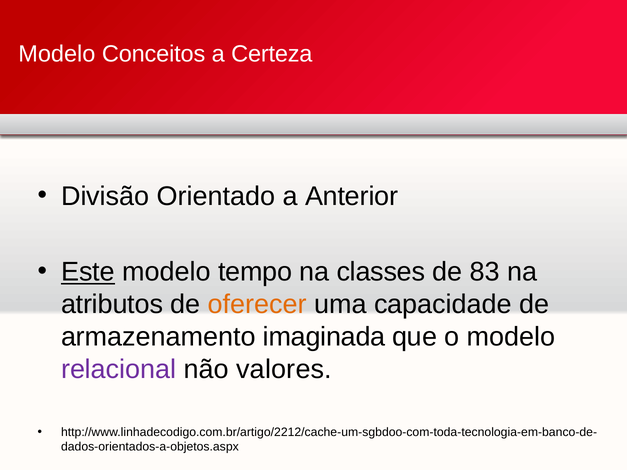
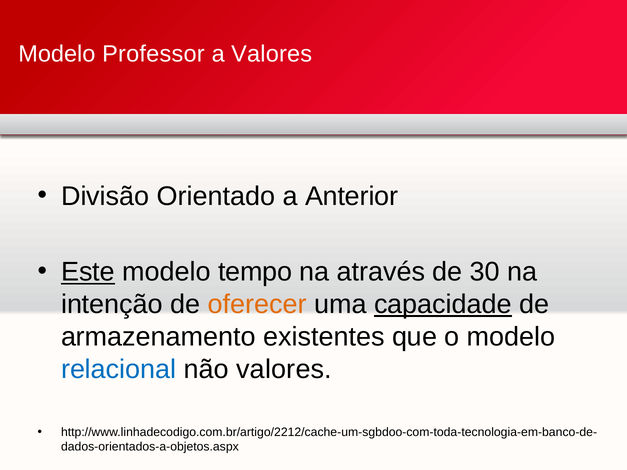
Conceitos: Conceitos -> Professor
a Certeza: Certeza -> Valores
classes: classes -> através
83: 83 -> 30
atributos: atributos -> intenção
capacidade underline: none -> present
imaginada: imaginada -> existentes
relacional colour: purple -> blue
